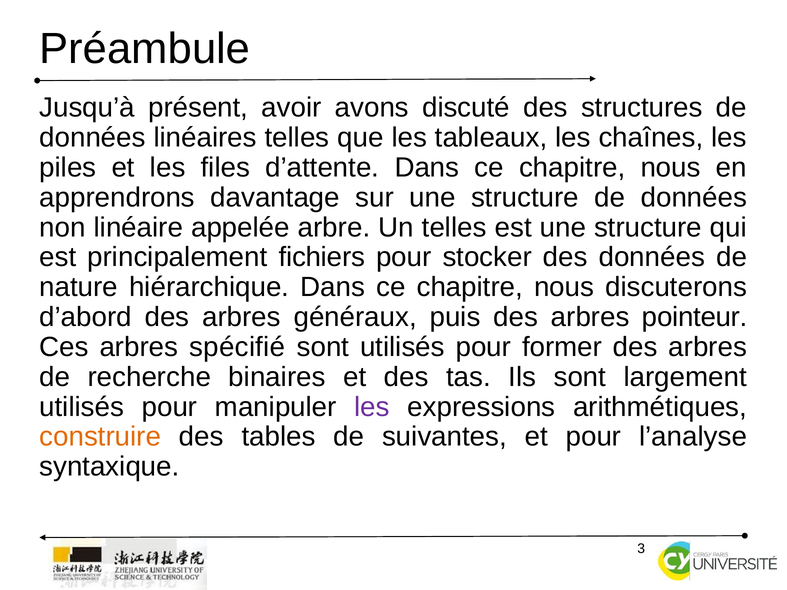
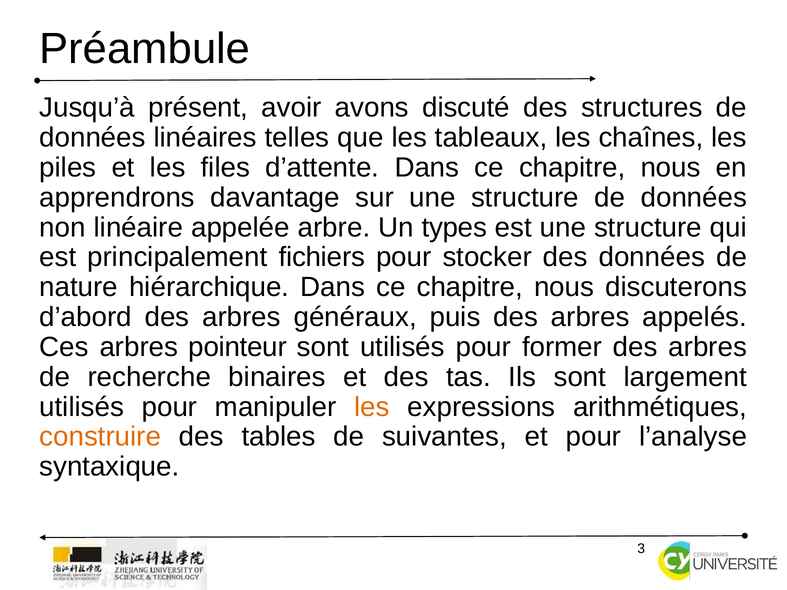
Un telles: telles -> types
pointeur: pointeur -> appelés
spécifié: spécifié -> pointeur
les at (372, 407) colour: purple -> orange
